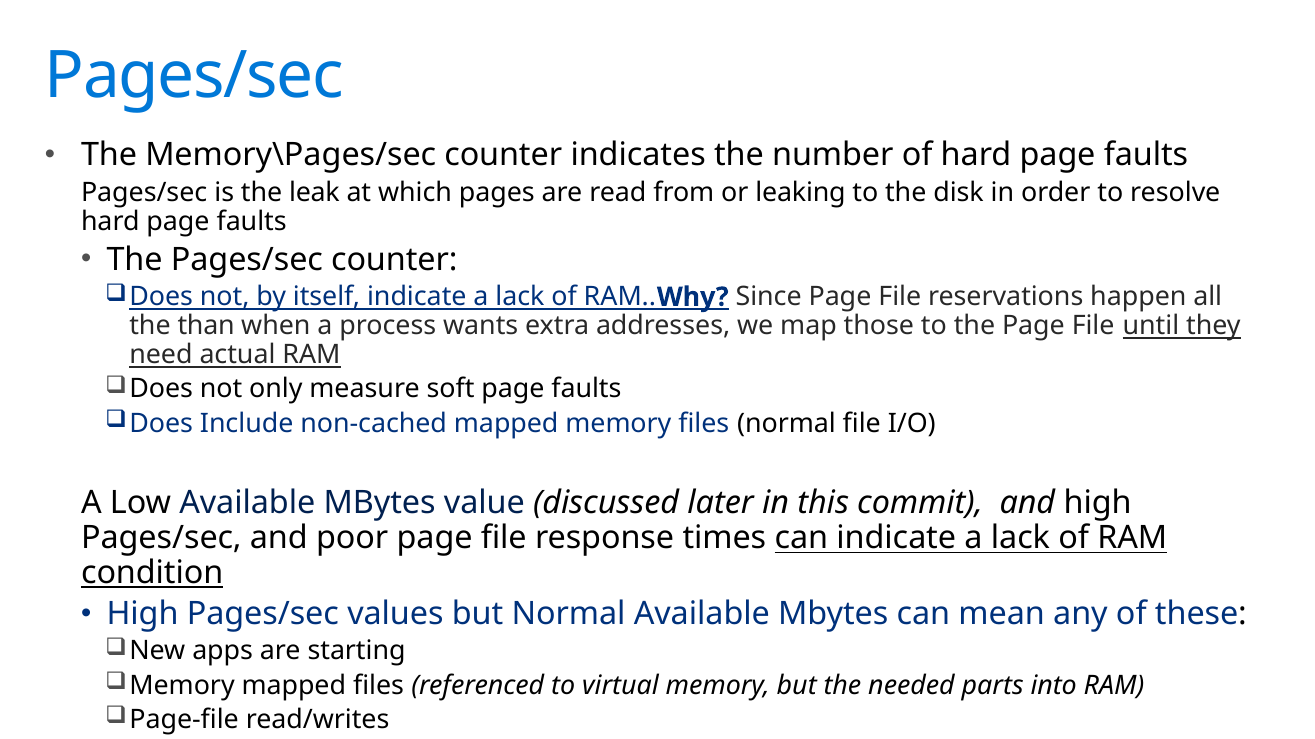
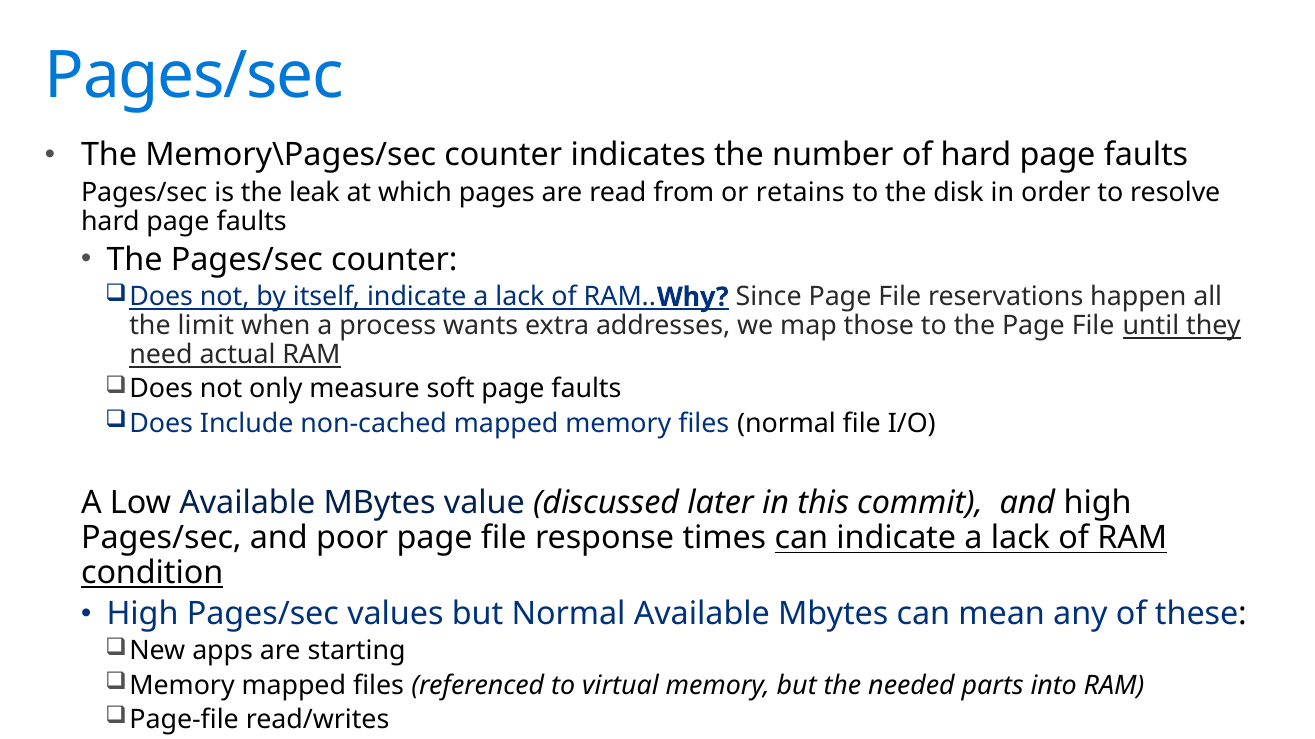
leaking: leaking -> retains
than: than -> limit
